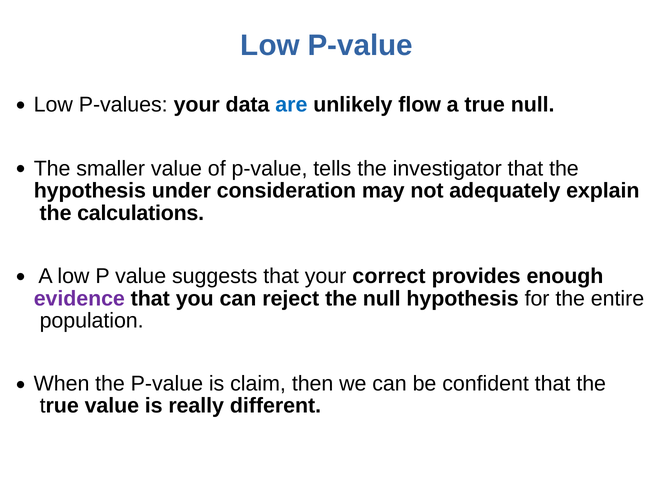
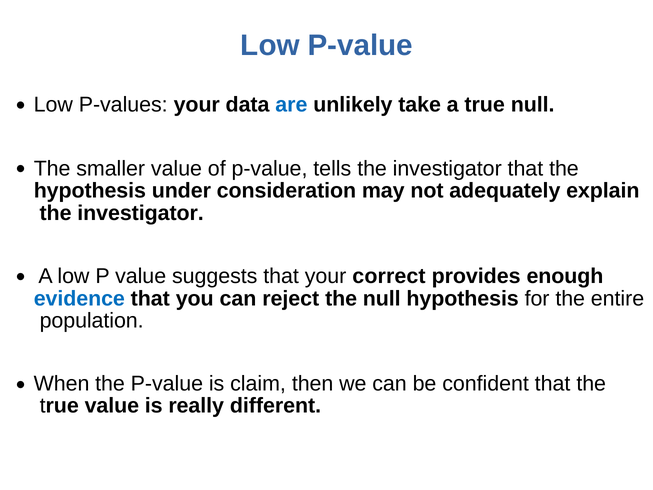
flow: flow -> take
calculations at (141, 213): calculations -> investigator
evidence colour: purple -> blue
